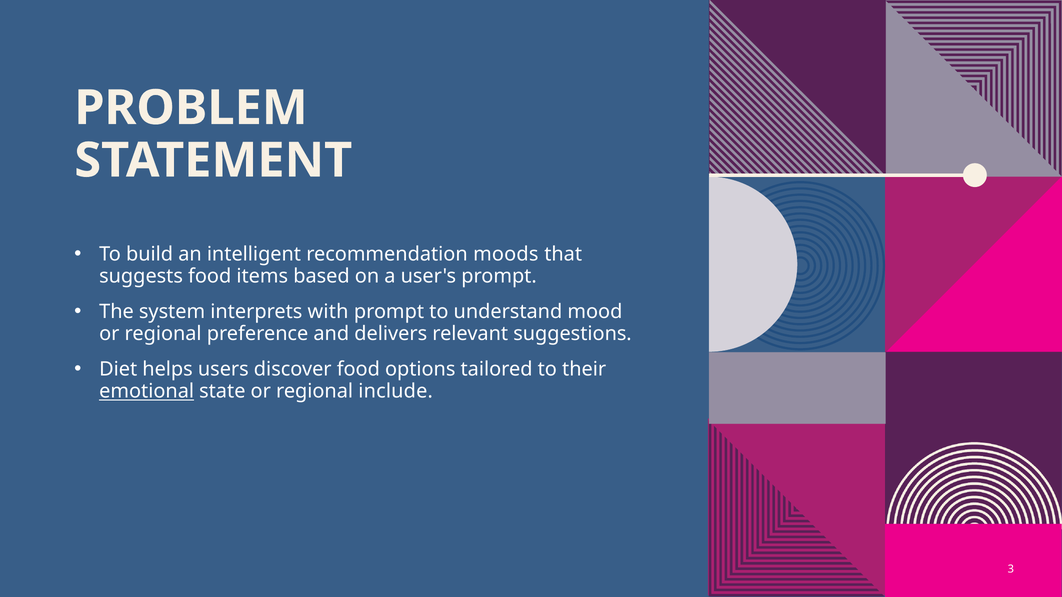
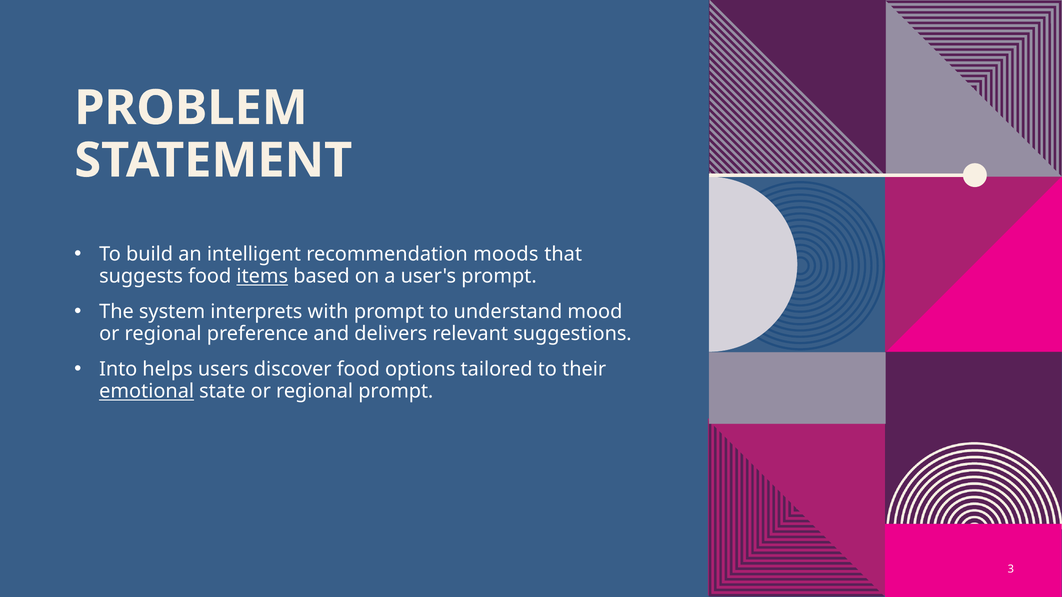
items underline: none -> present
Diet: Diet -> Into
regional include: include -> prompt
